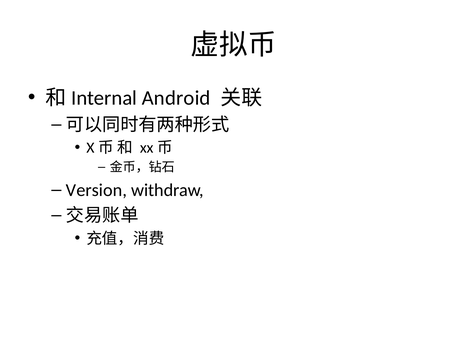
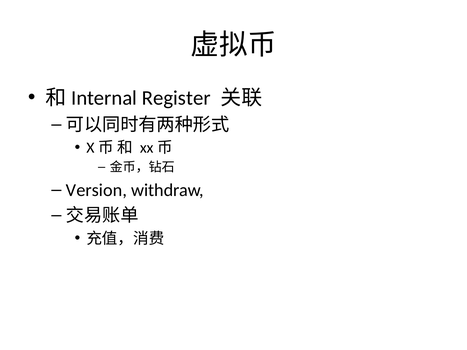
Android: Android -> Register
